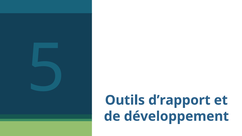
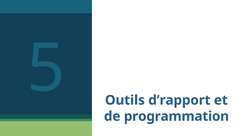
développement: développement -> programmation
